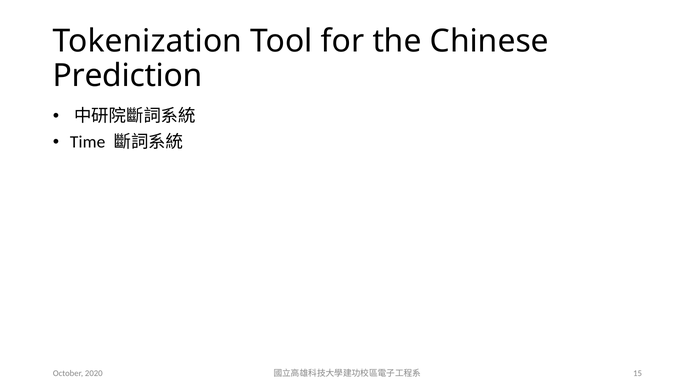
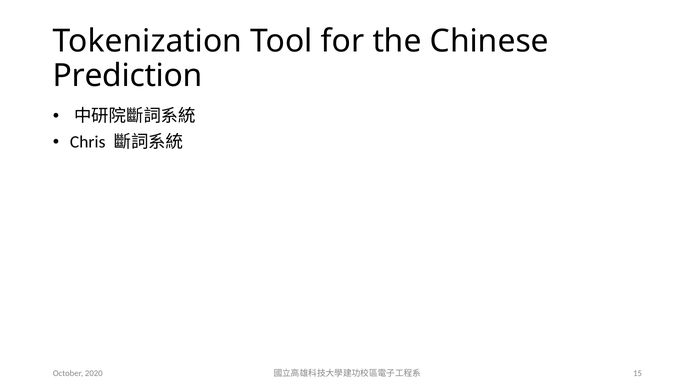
Time: Time -> Chris
